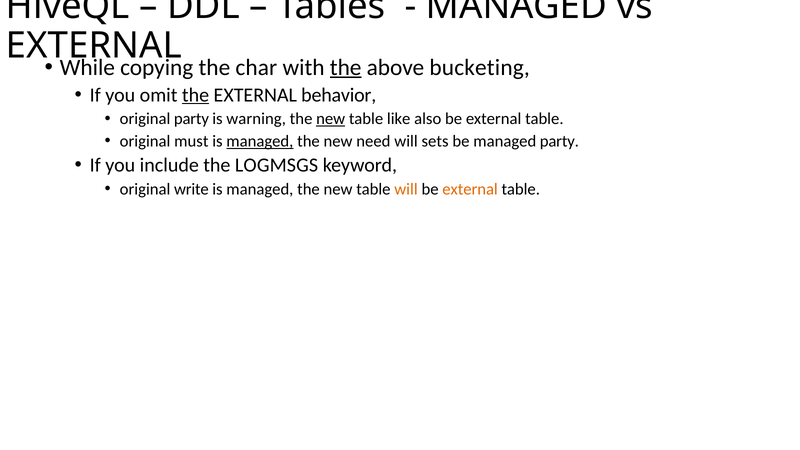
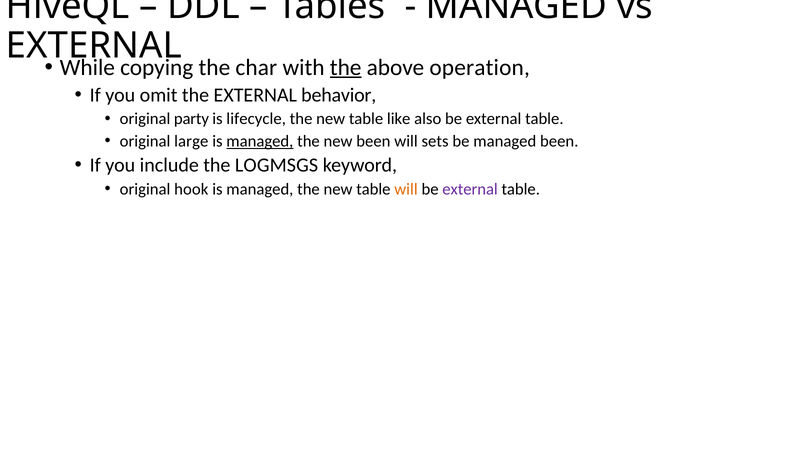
bucketing: bucketing -> operation
the at (196, 95) underline: present -> none
warning: warning -> lifecycle
new at (331, 119) underline: present -> none
must: must -> large
new need: need -> been
managed party: party -> been
write: write -> hook
external at (470, 189) colour: orange -> purple
